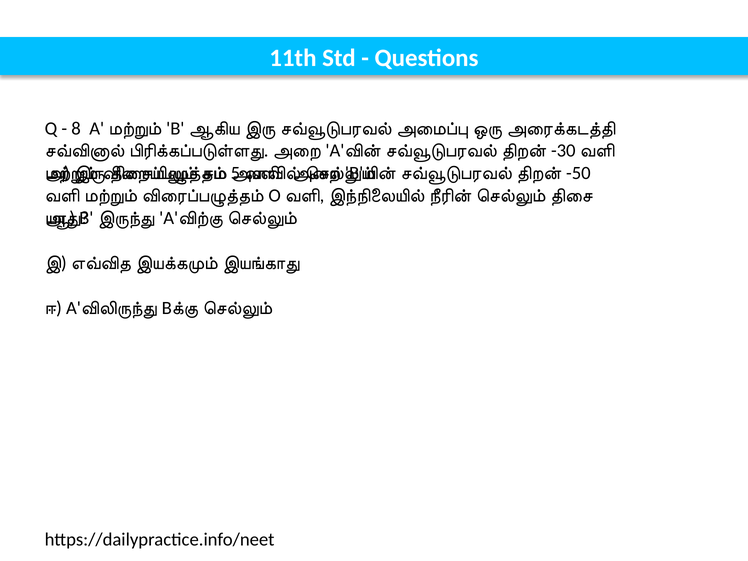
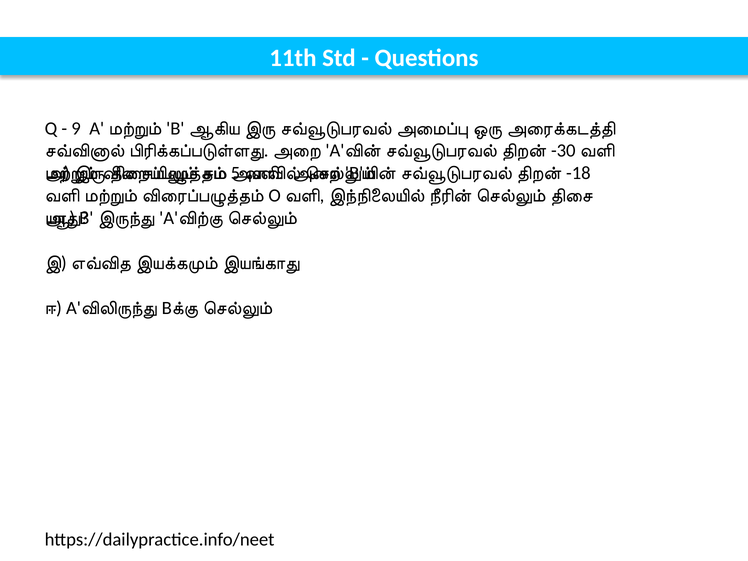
8: 8 -> 9
-50: -50 -> -18
